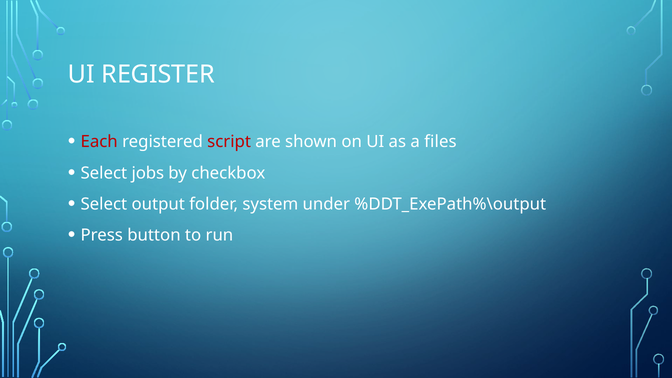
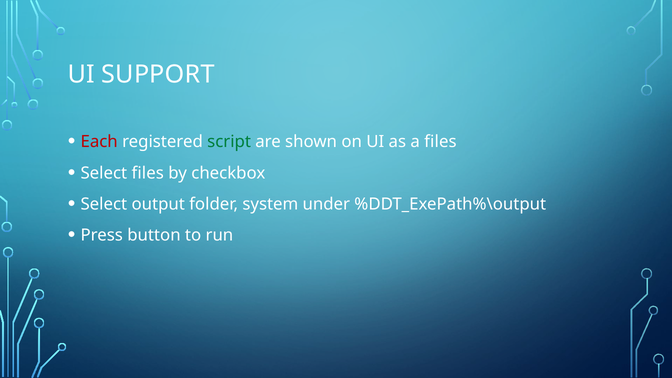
REGISTER: REGISTER -> SUPPORT
script colour: red -> green
Select jobs: jobs -> files
